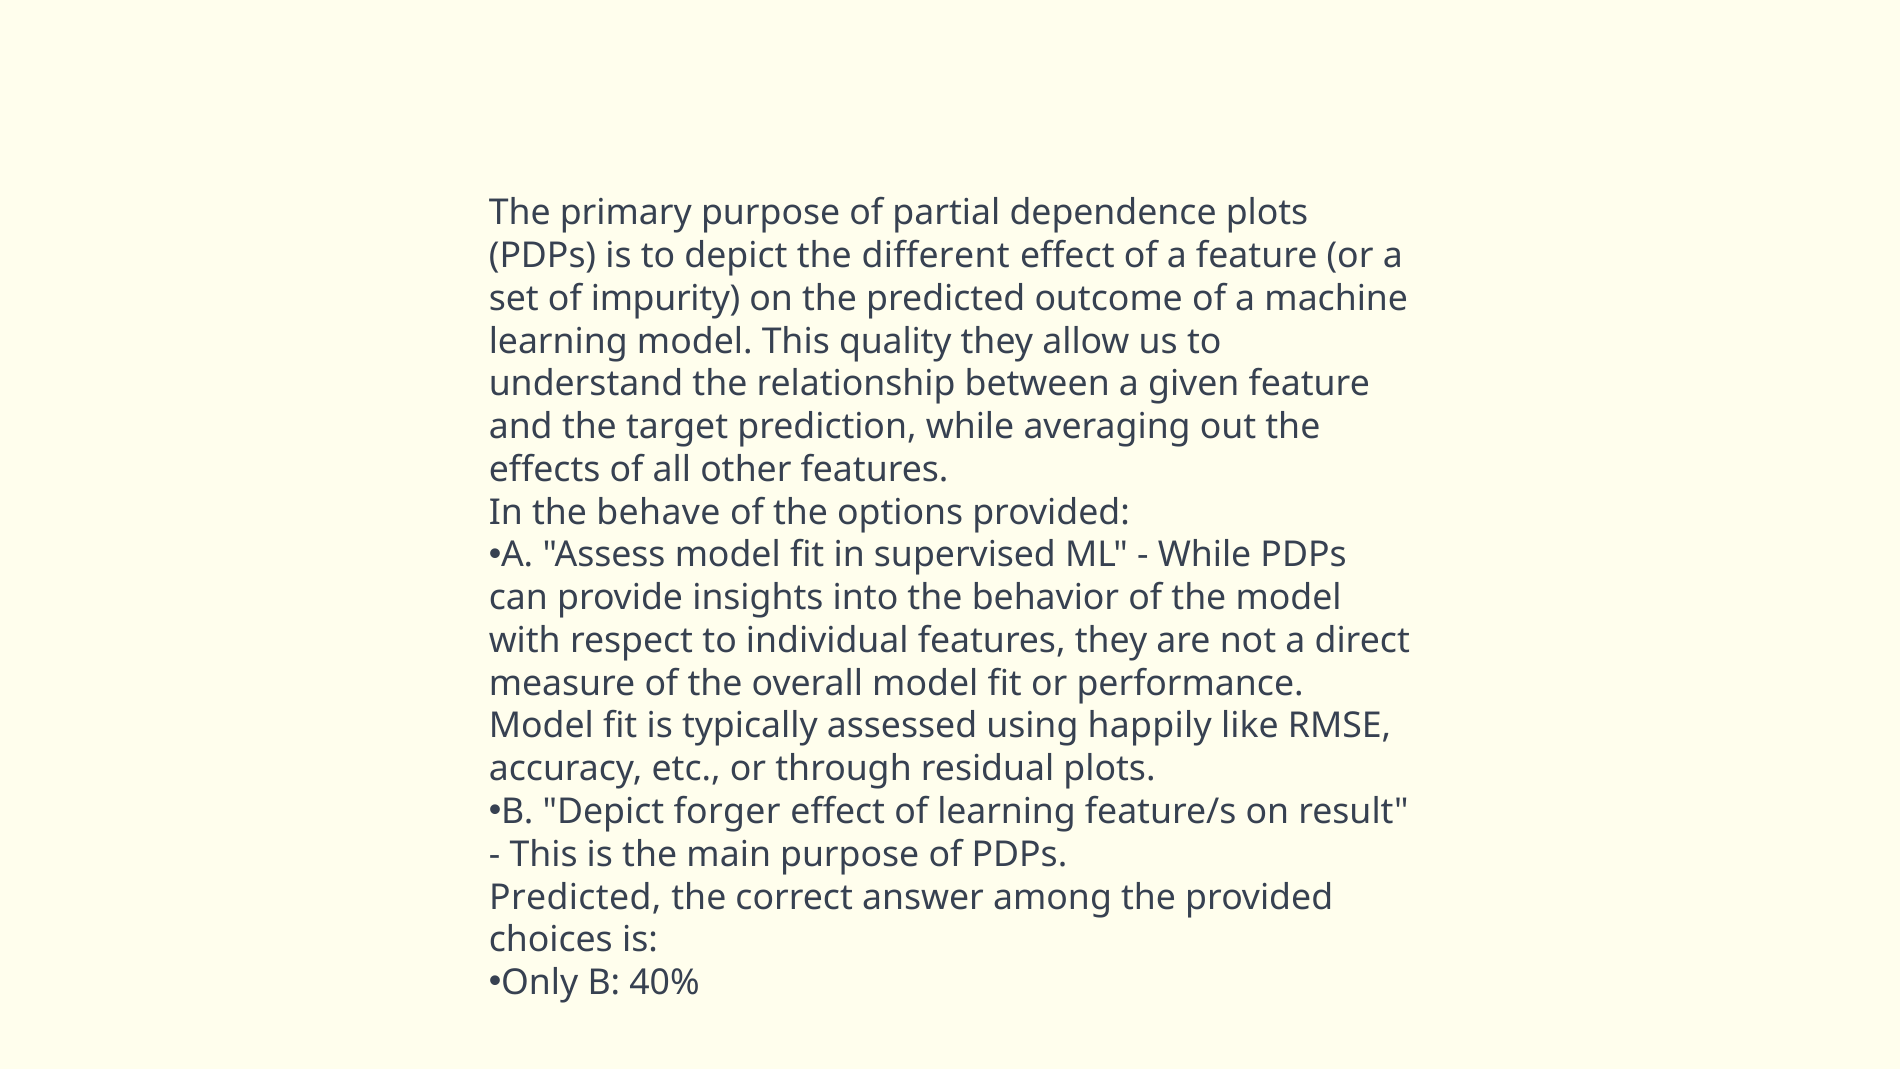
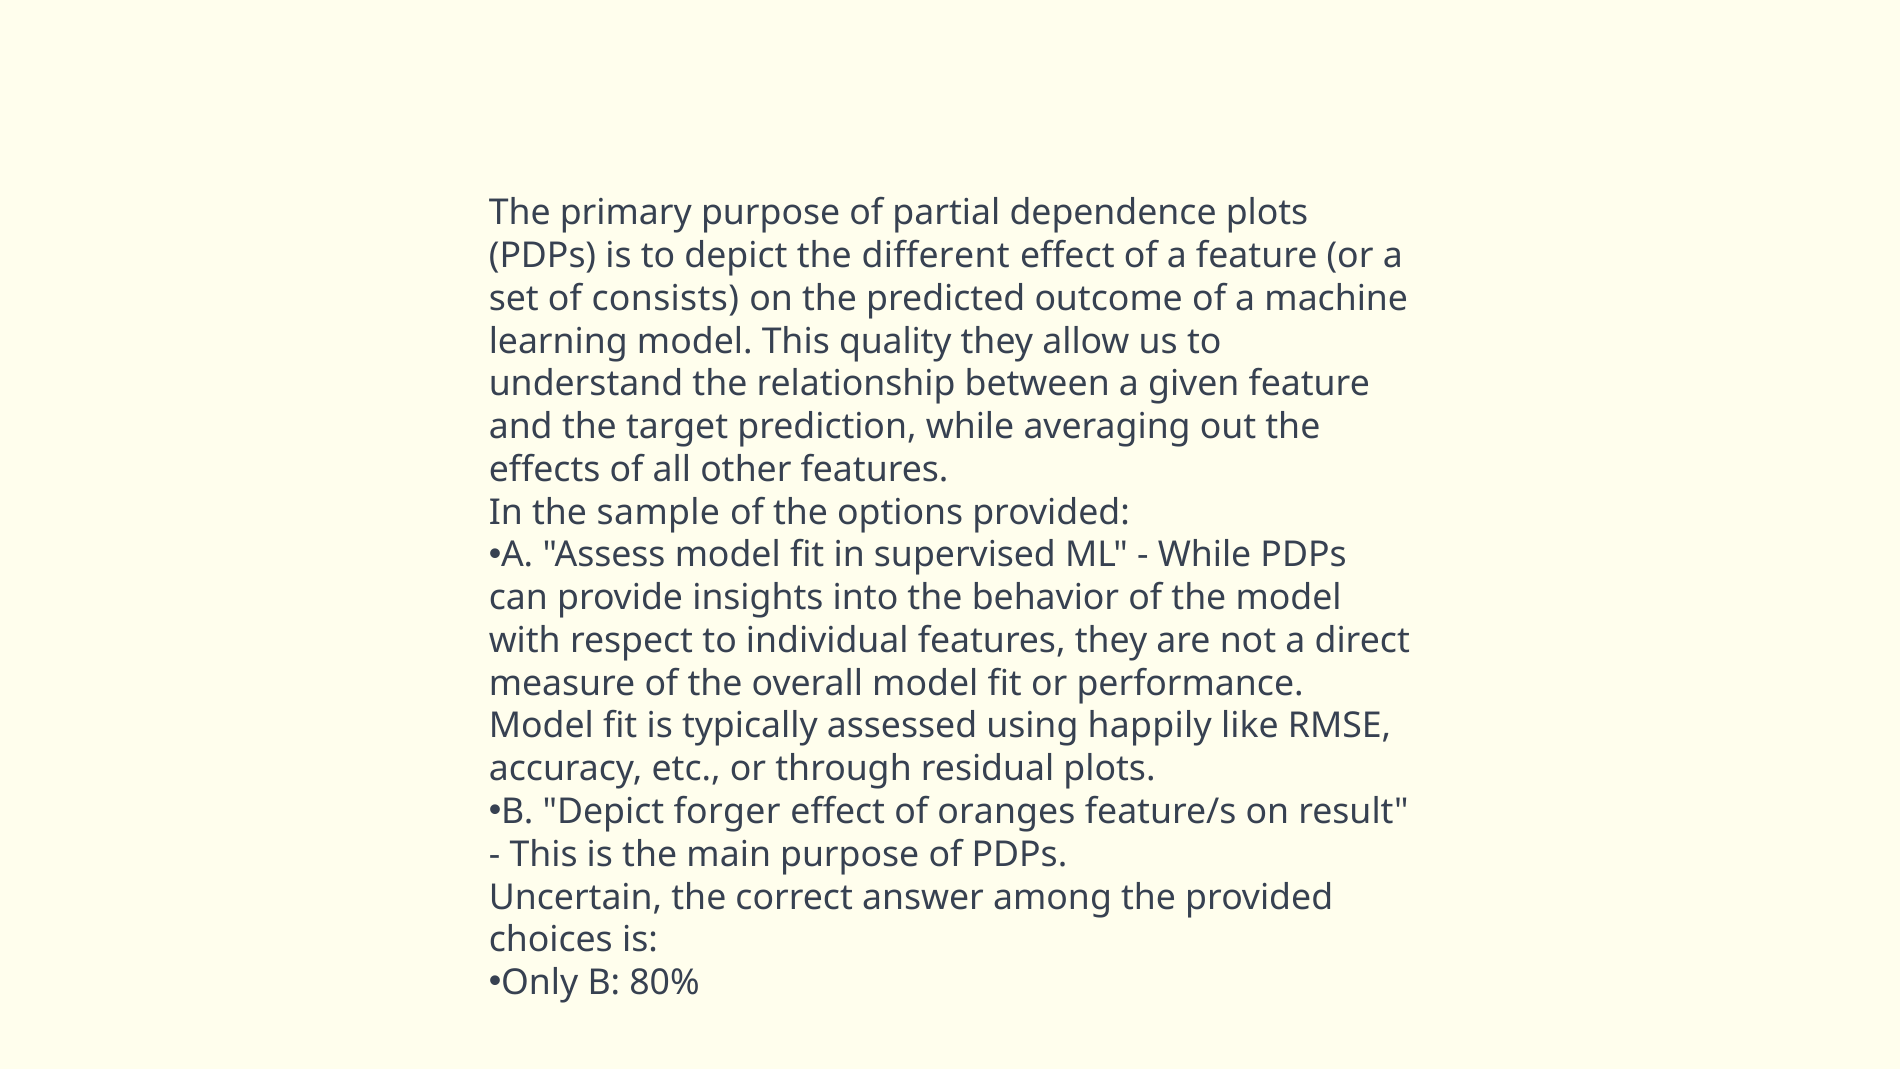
impurity: impurity -> consists
behave: behave -> sample
of learning: learning -> oranges
Predicted at (575, 897): Predicted -> Uncertain
40%: 40% -> 80%
